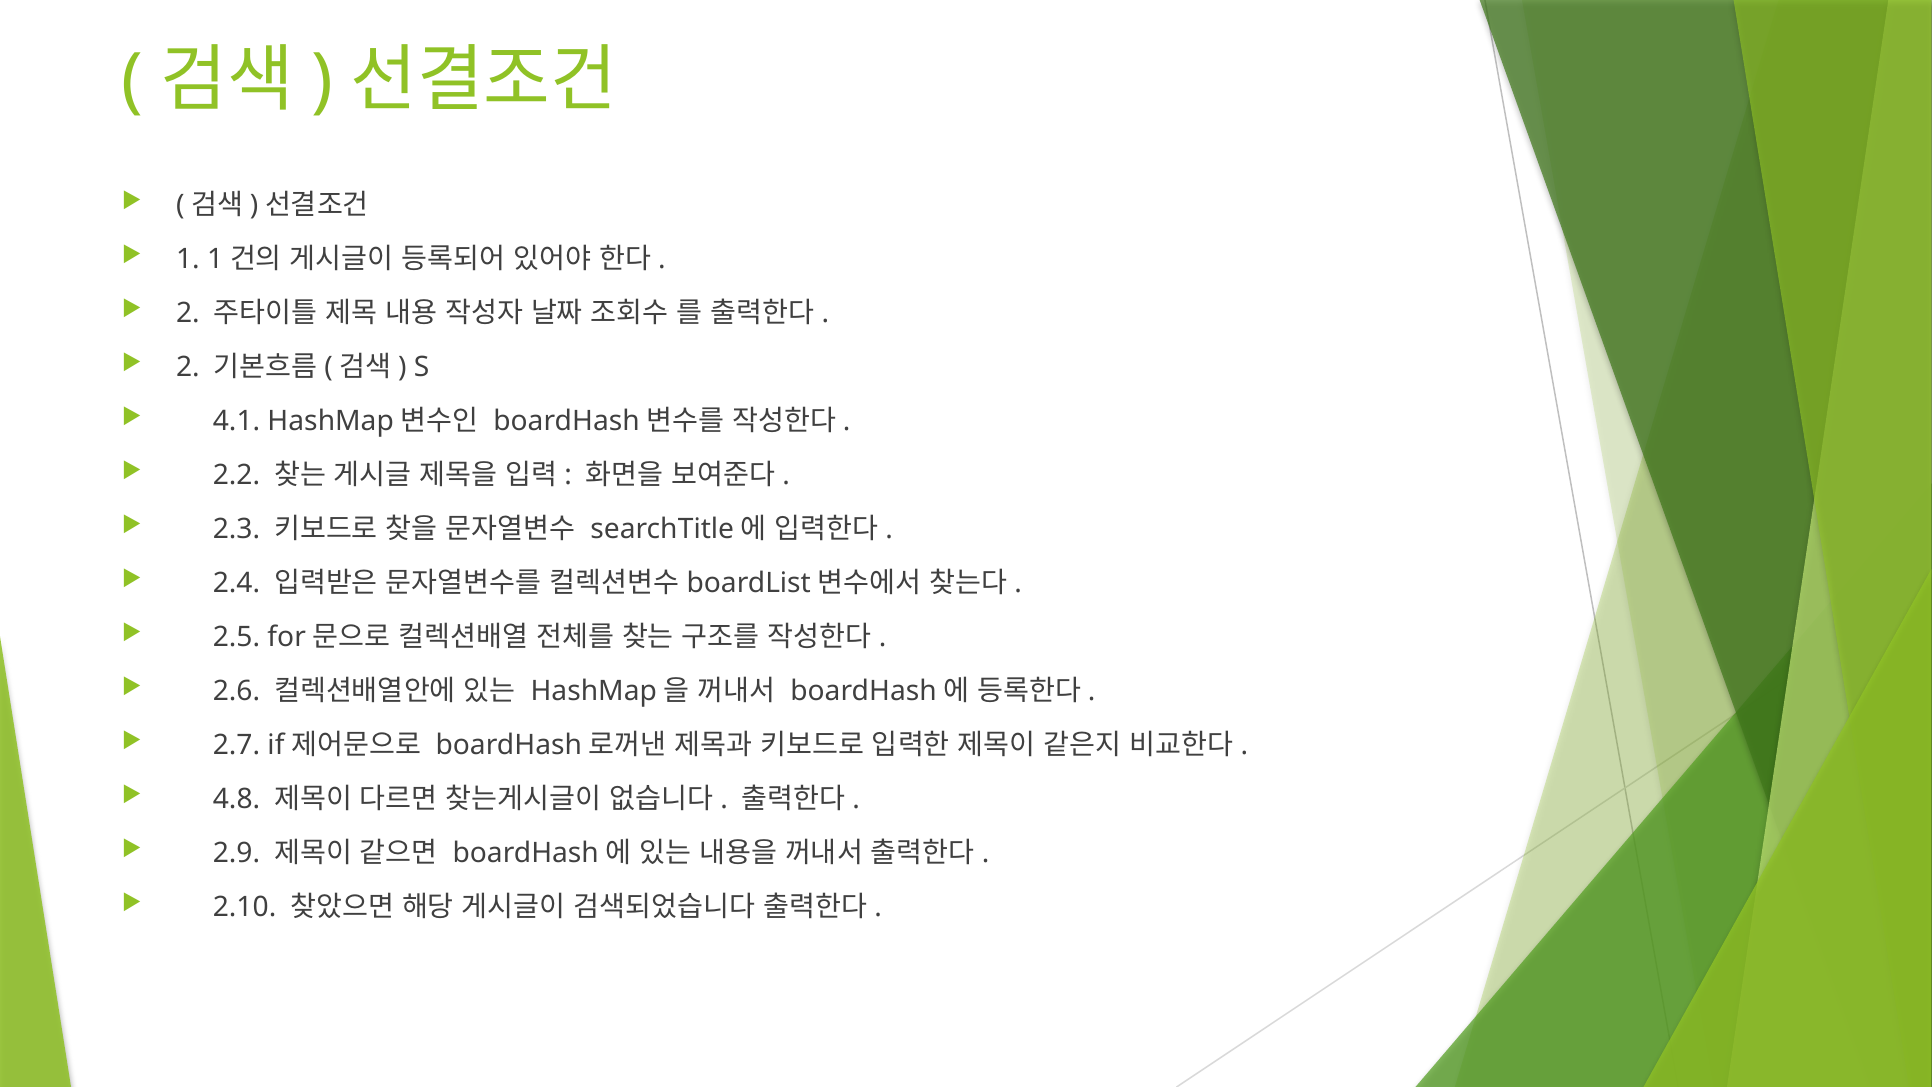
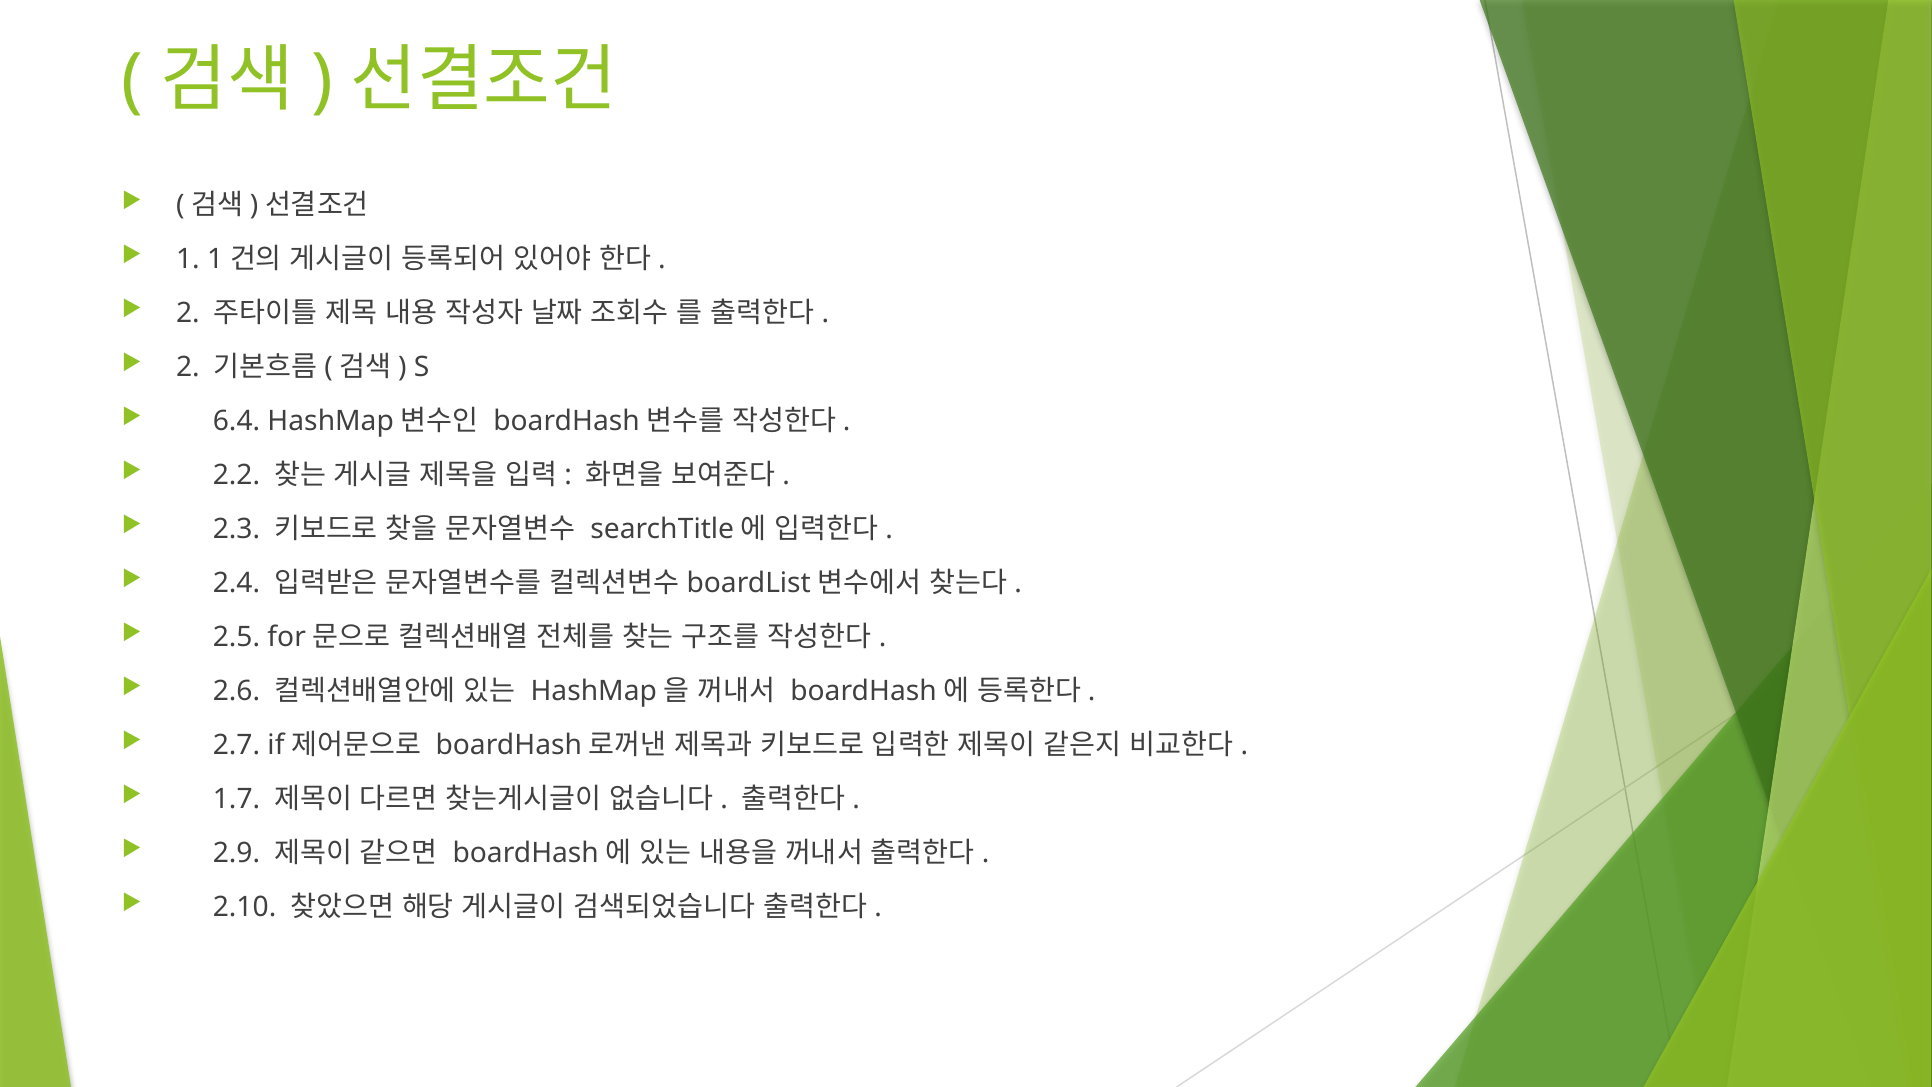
4.1: 4.1 -> 6.4
4.8: 4.8 -> 1.7
